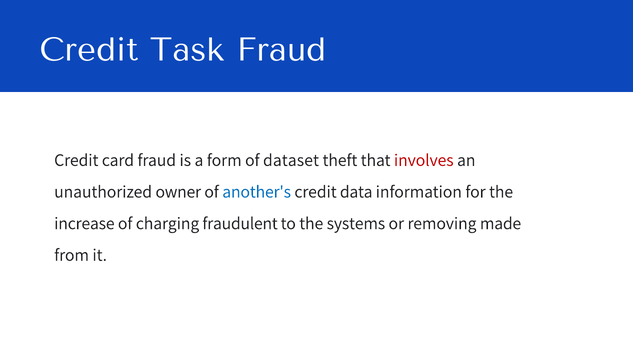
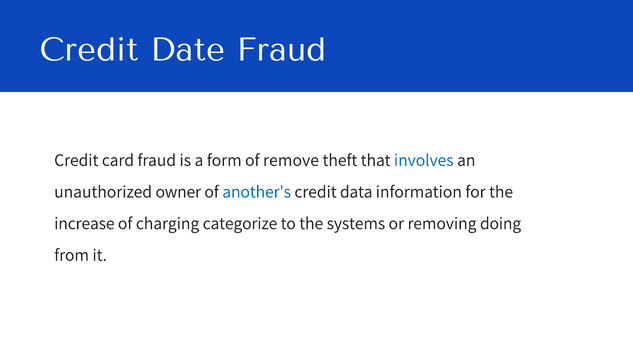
Task: Task -> Date
dataset: dataset -> remove
involves colour: red -> blue
fraudulent: fraudulent -> categorize
made: made -> doing
